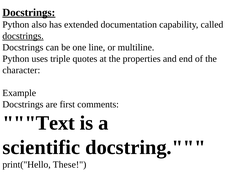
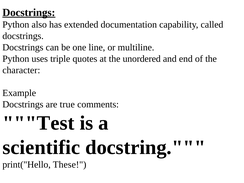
docstrings at (23, 36) underline: present -> none
properties: properties -> unordered
first: first -> true
Text: Text -> Test
